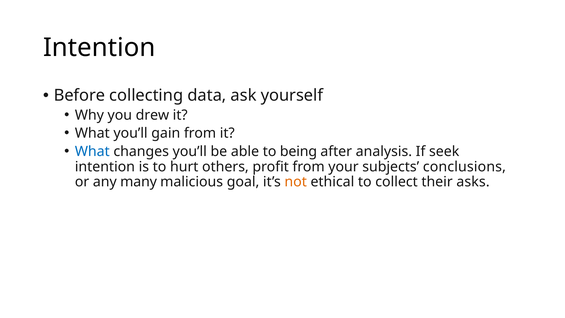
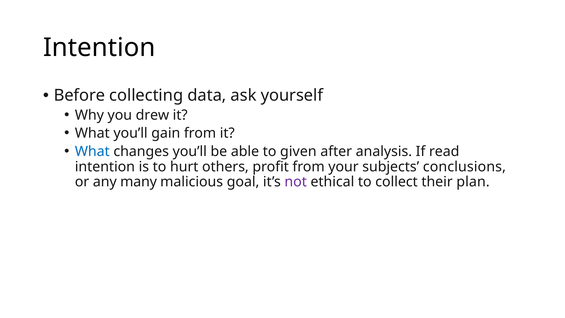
being: being -> given
seek: seek -> read
not colour: orange -> purple
asks: asks -> plan
